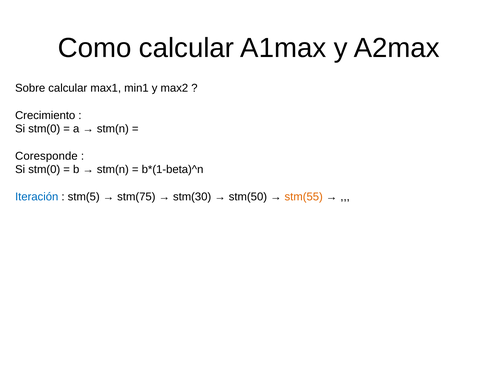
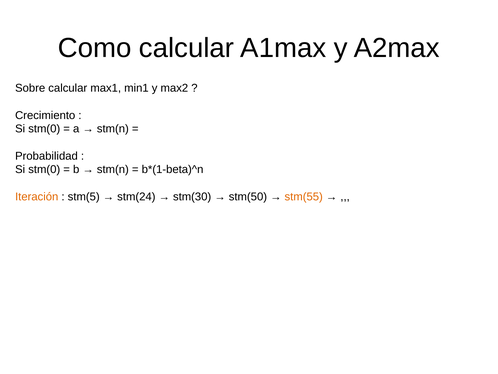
Coresponde: Coresponde -> Probabilidad
Iteración colour: blue -> orange
stm(75: stm(75 -> stm(24
